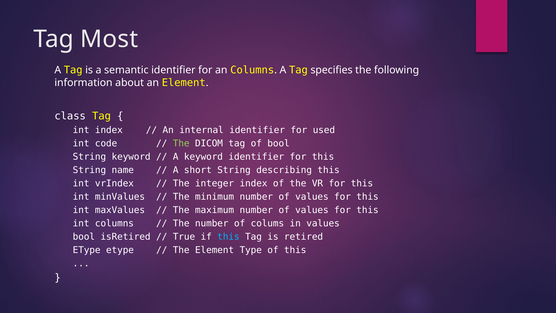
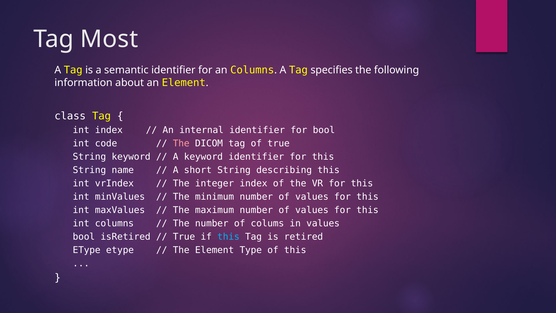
for used: used -> bool
The at (181, 143) colour: light green -> pink
of bool: bool -> true
